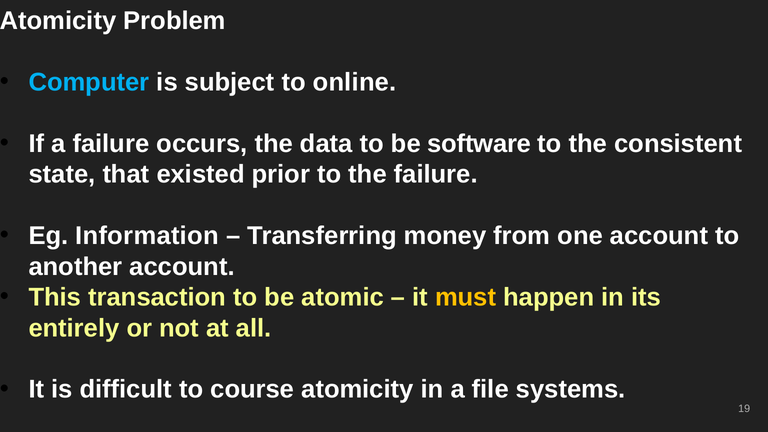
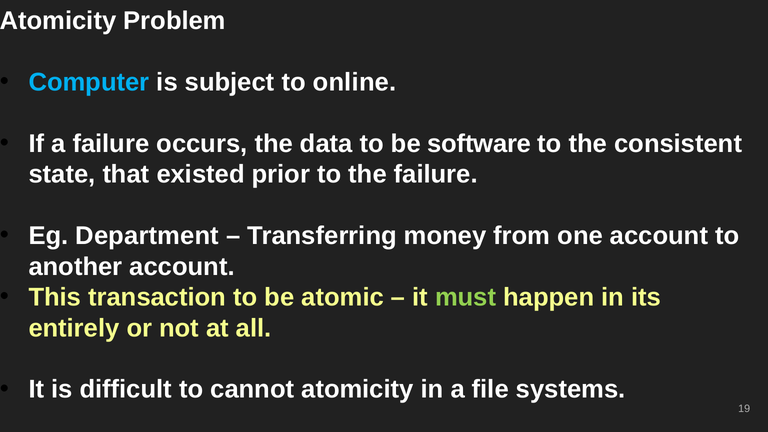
Information: Information -> Department
must colour: yellow -> light green
course: course -> cannot
